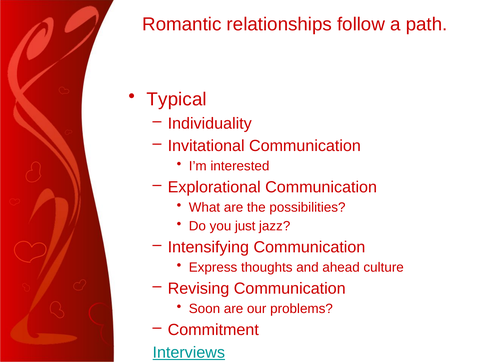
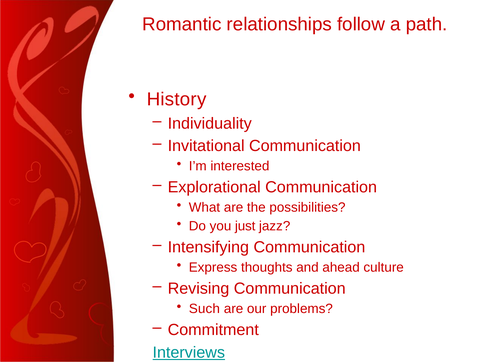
Typical: Typical -> History
Soon: Soon -> Such
